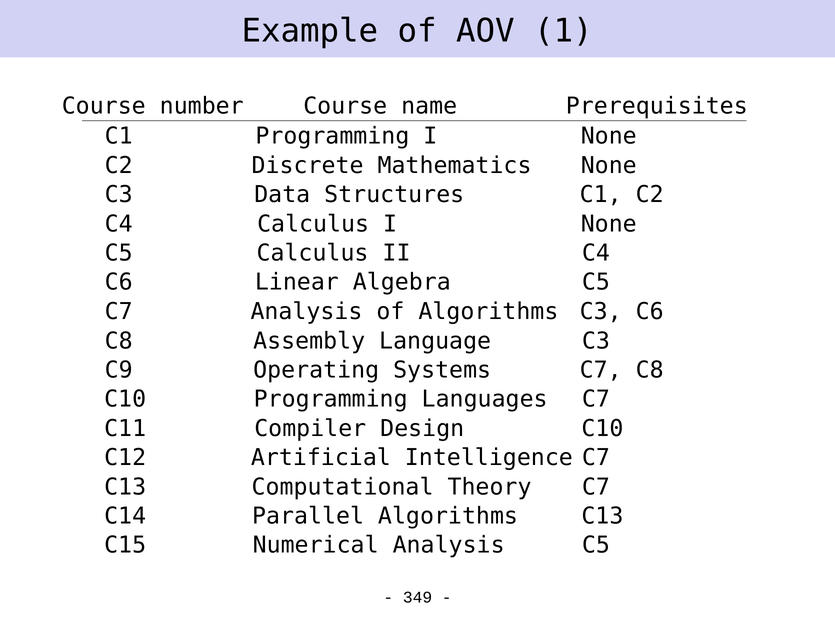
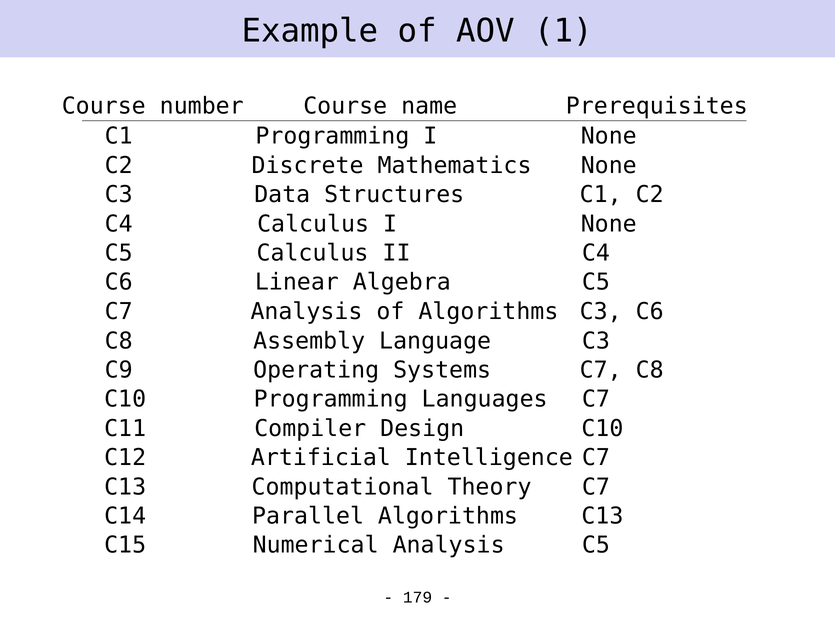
349: 349 -> 179
